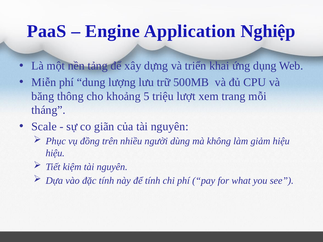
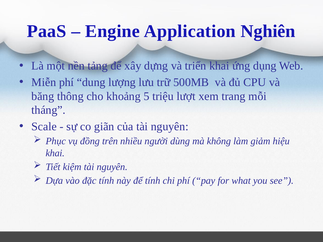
Nghiệp: Nghiệp -> Nghiên
hiệu at (55, 153): hiệu -> khai
